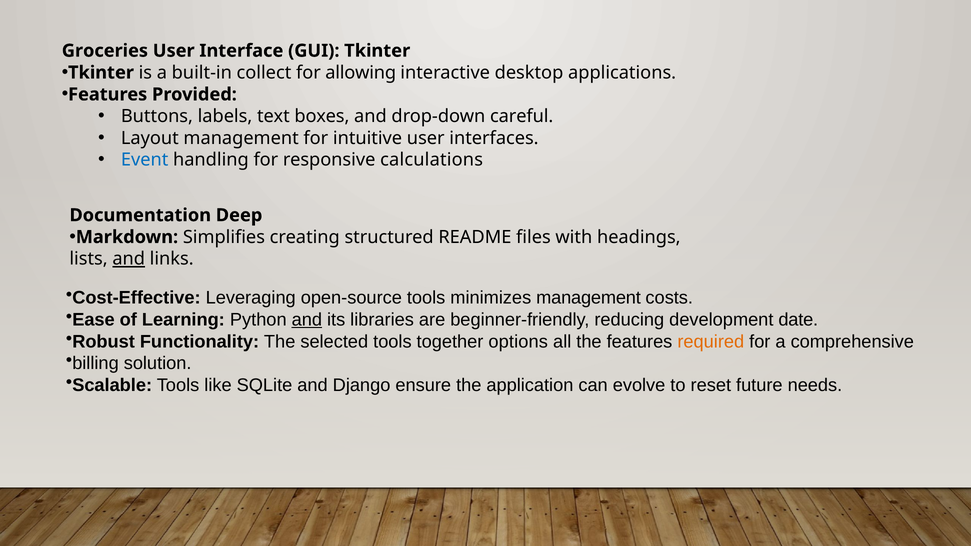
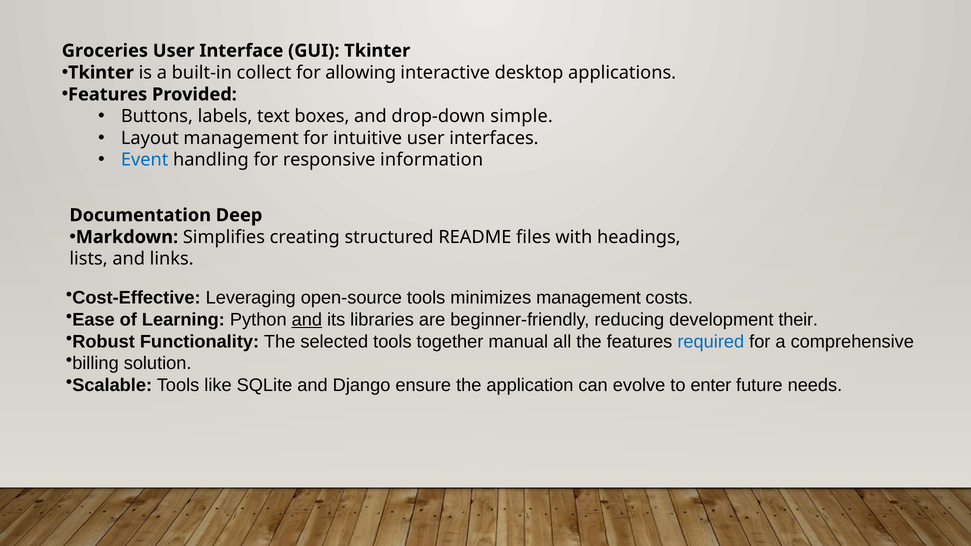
careful: careful -> simple
calculations: calculations -> information
and at (129, 259) underline: present -> none
date: date -> their
options: options -> manual
required colour: orange -> blue
reset: reset -> enter
